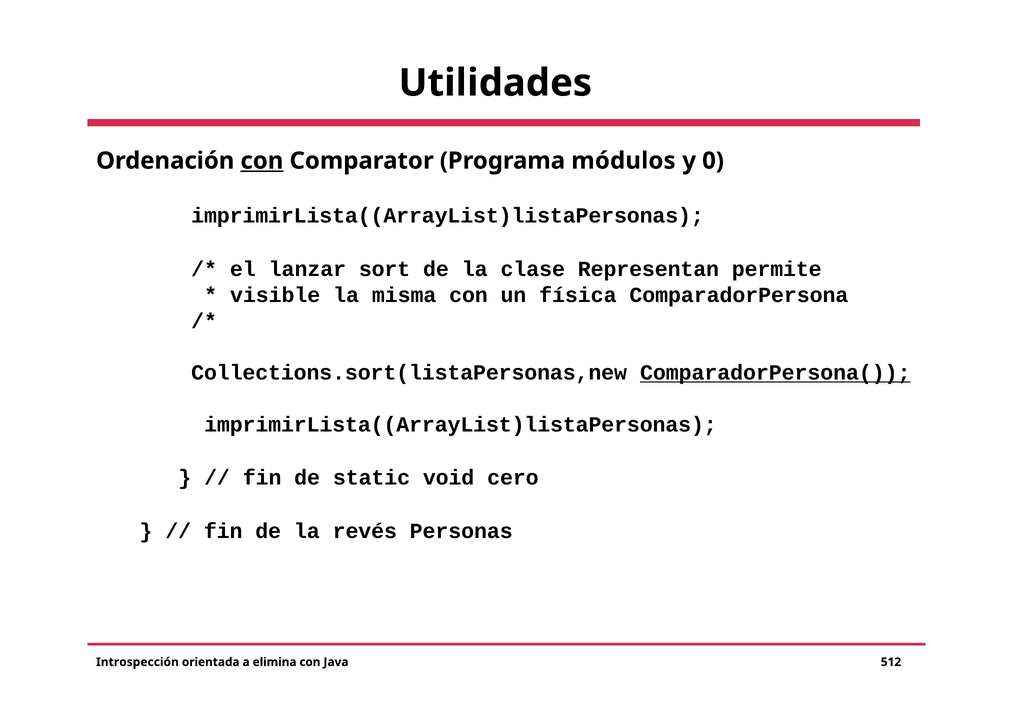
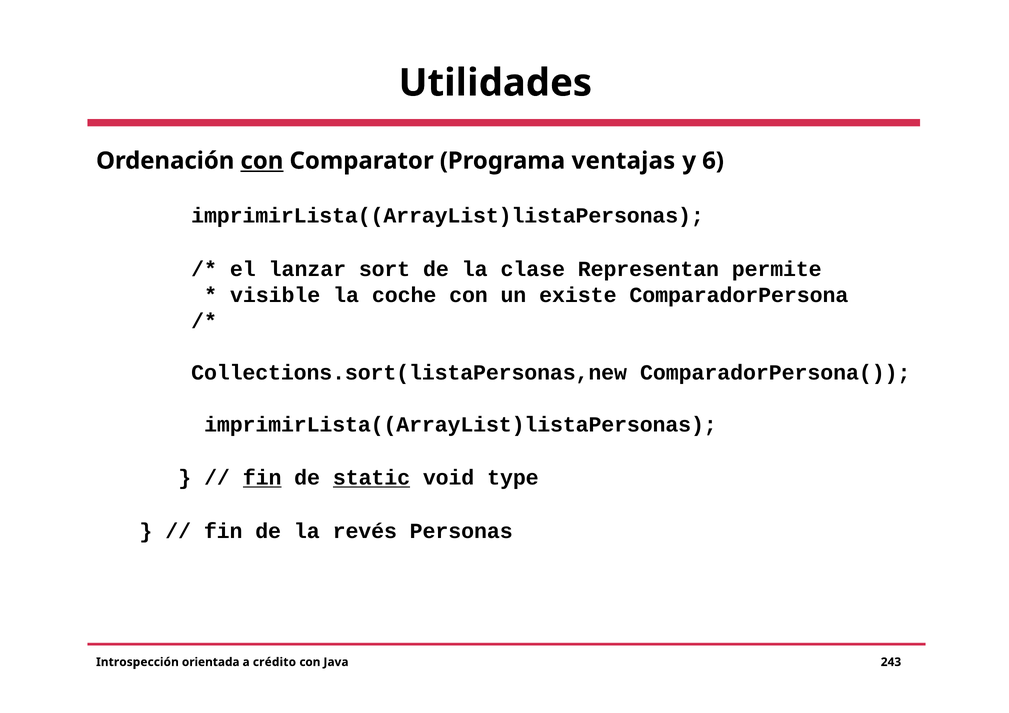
módulos: módulos -> ventajas
0: 0 -> 6
misma: misma -> coche
física: física -> existe
ComparadorPersona( underline: present -> none
fin at (262, 478) underline: none -> present
static underline: none -> present
cero: cero -> type
elimina: elimina -> crédito
512: 512 -> 243
